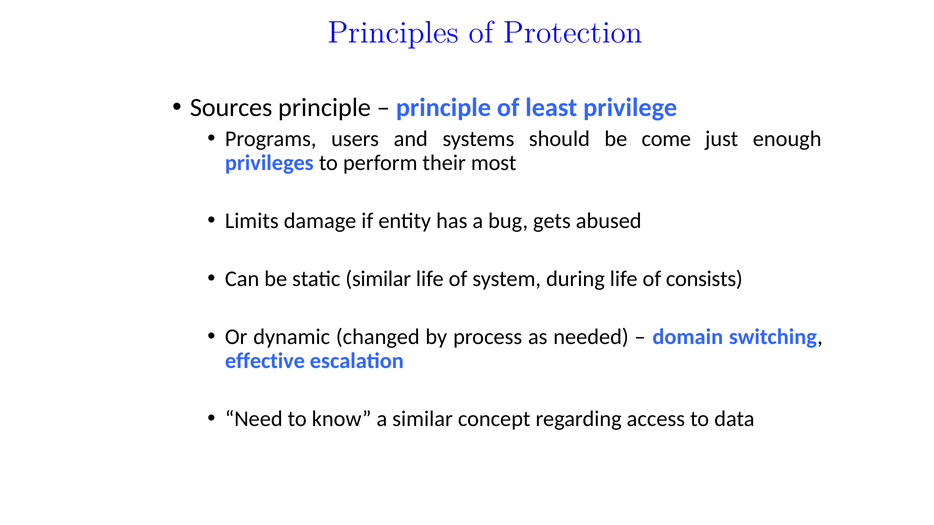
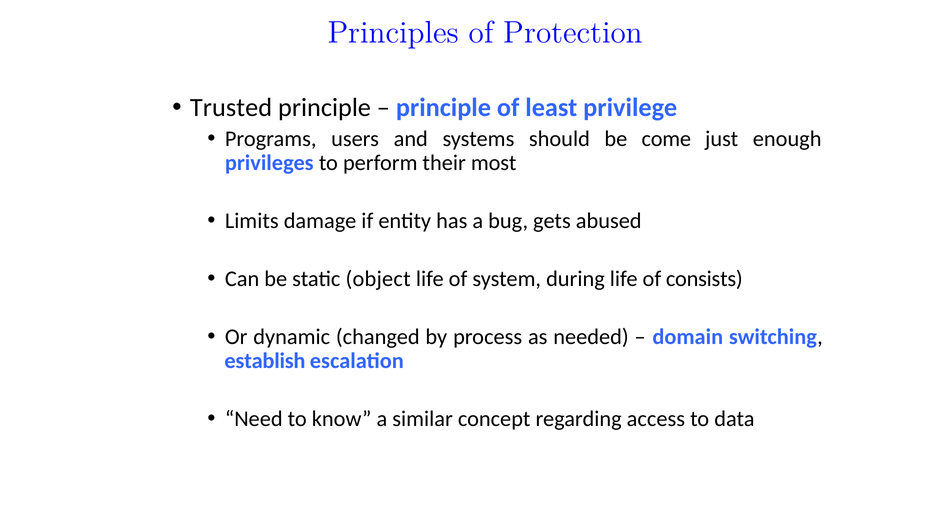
Sources: Sources -> Trusted
static similar: similar -> object
effective: effective -> establish
